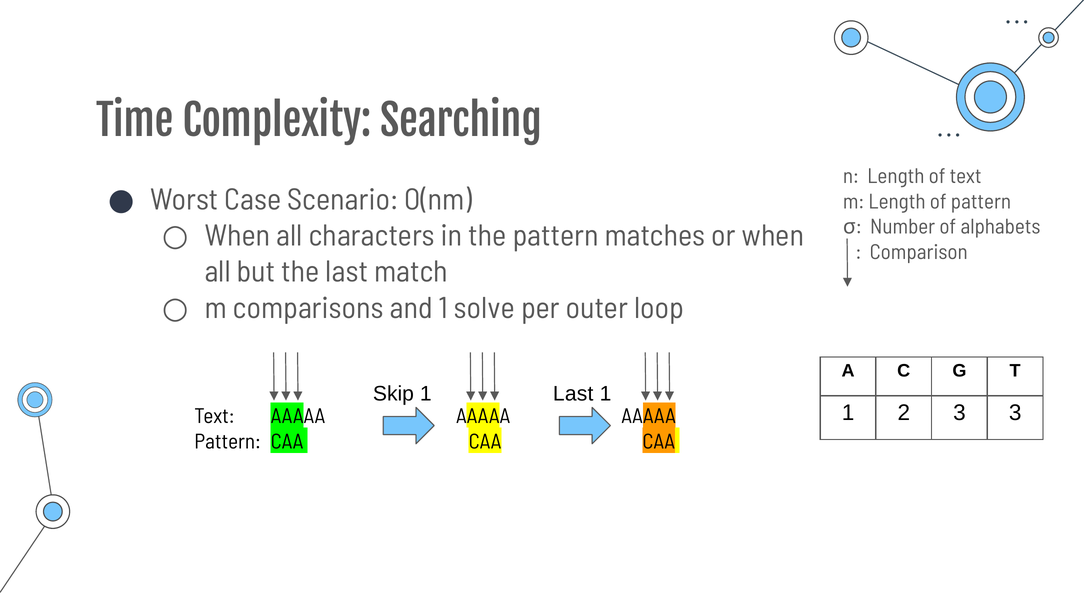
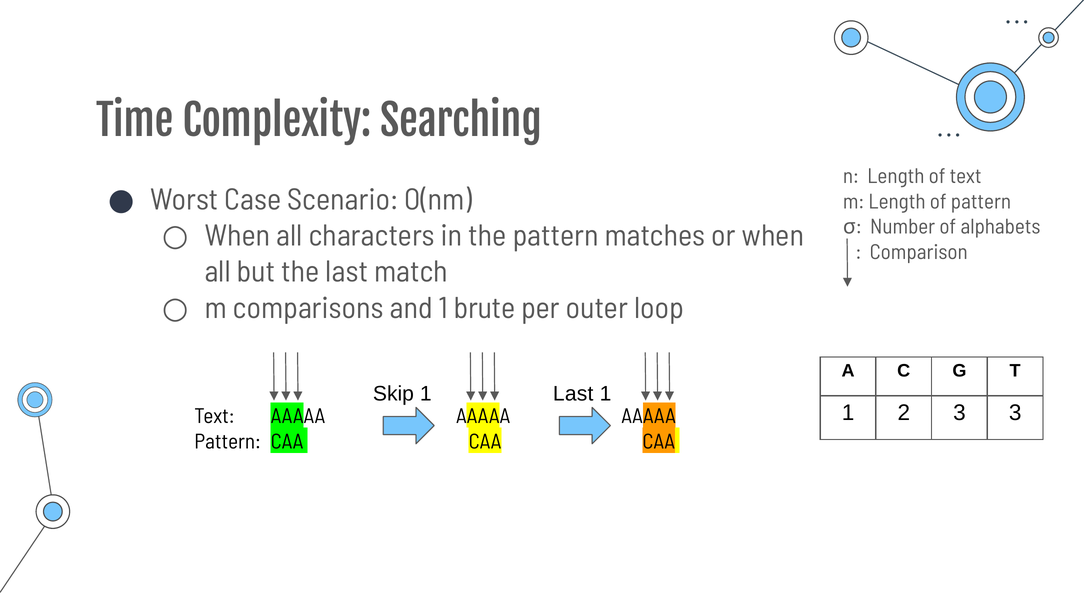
solve: solve -> brute
